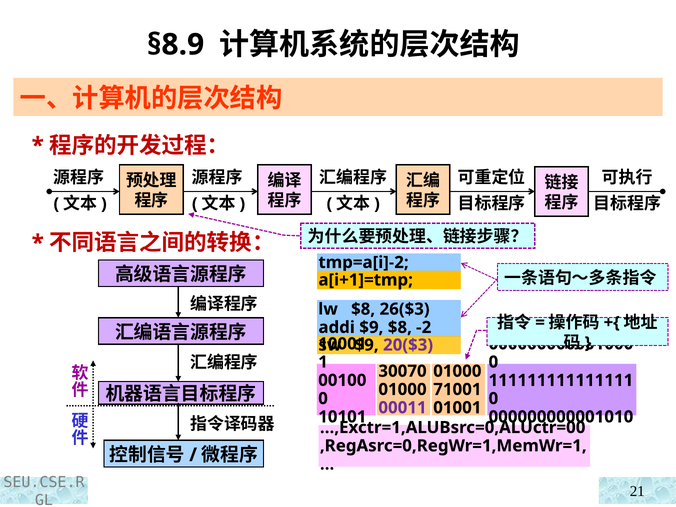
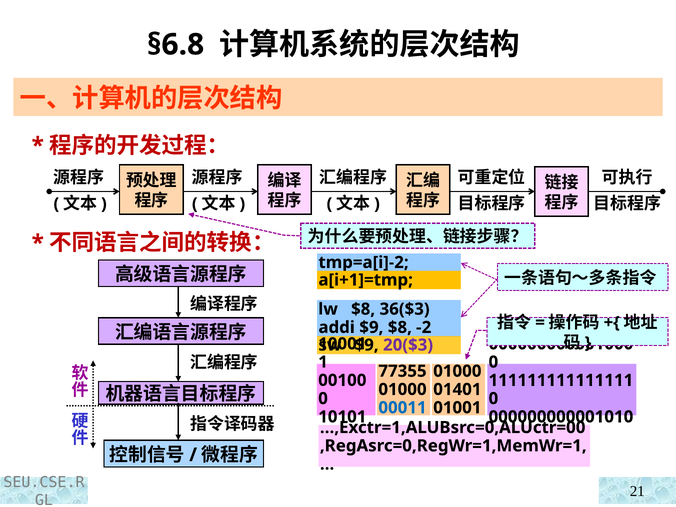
§8.9: §8.9 -> §6.8
26($3: 26($3 -> 36($3
30070: 30070 -> 77355
71001: 71001 -> 01401
00011 colour: purple -> blue
